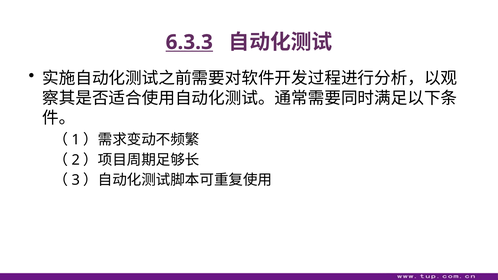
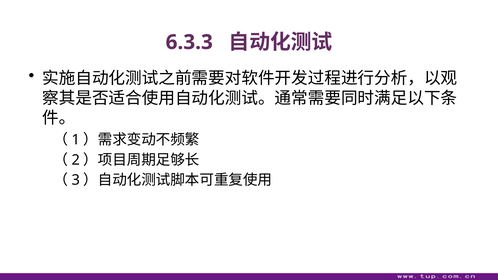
6.3.3 underline: present -> none
